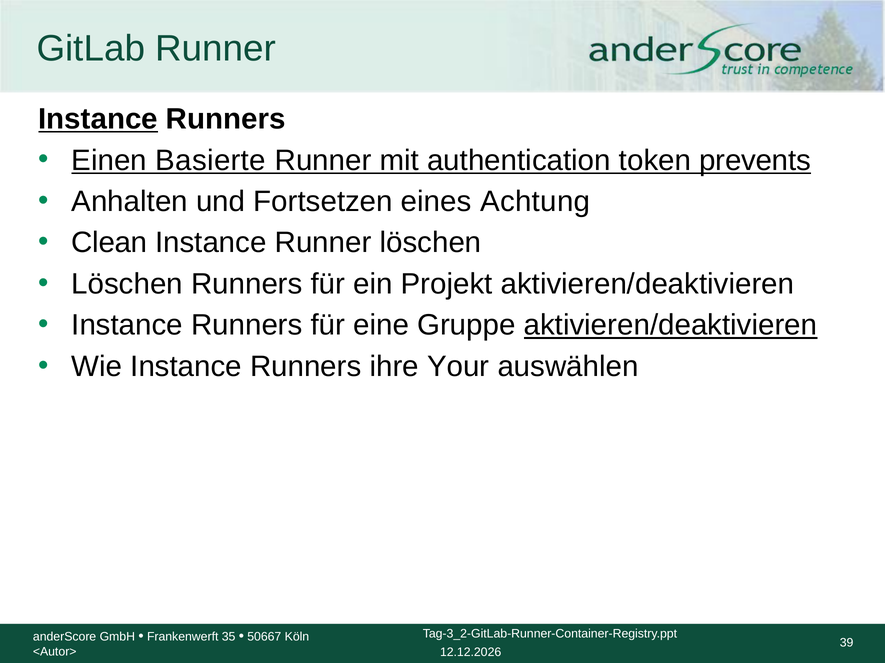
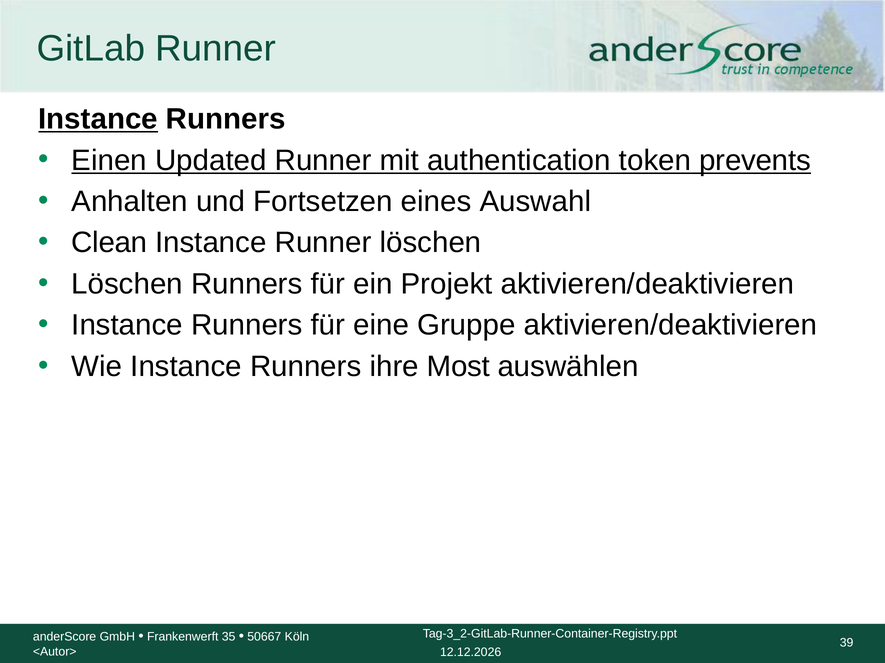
Basierte: Basierte -> Updated
Achtung: Achtung -> Auswahl
aktivieren/deaktivieren at (671, 326) underline: present -> none
Your: Your -> Most
